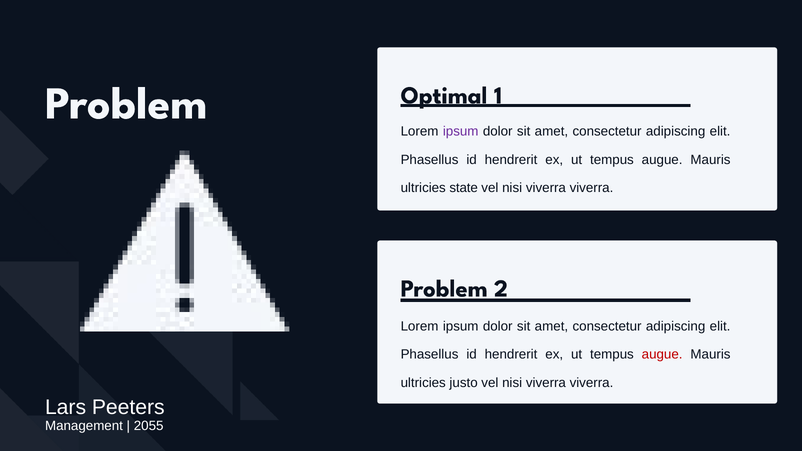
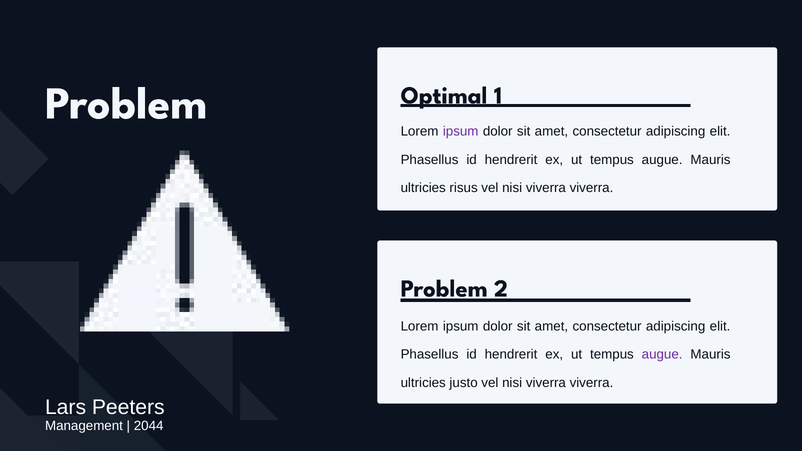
state: state -> risus
augue at (662, 355) colour: red -> purple
2055: 2055 -> 2044
